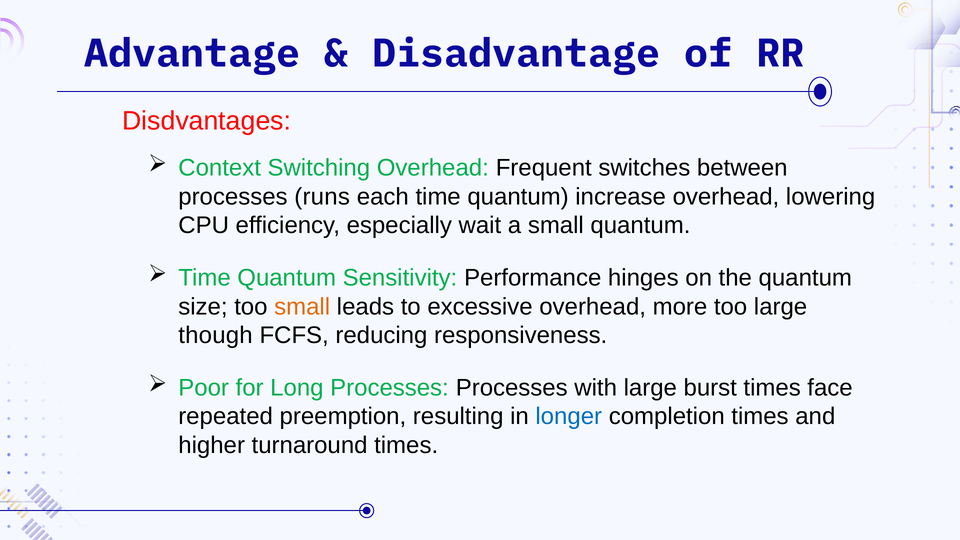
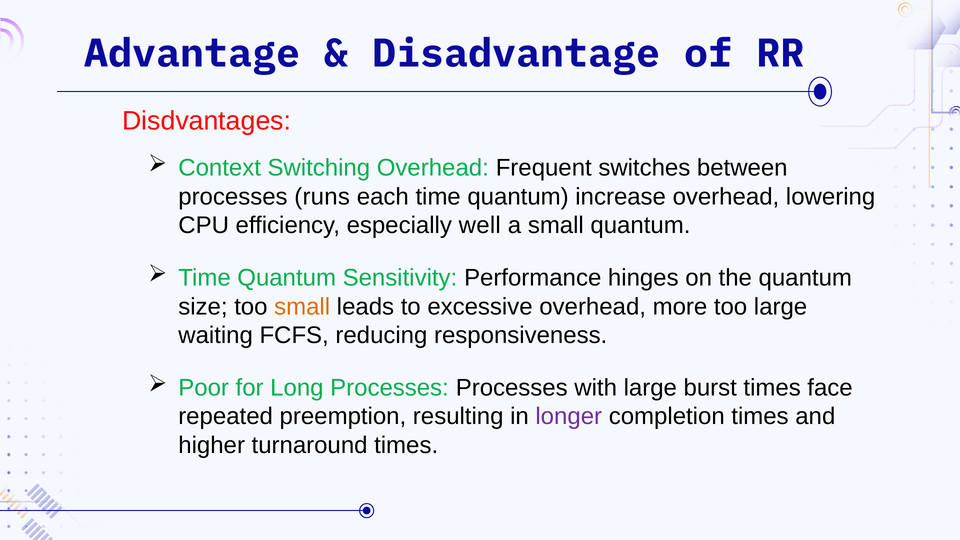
wait: wait -> well
though: though -> waiting
longer colour: blue -> purple
